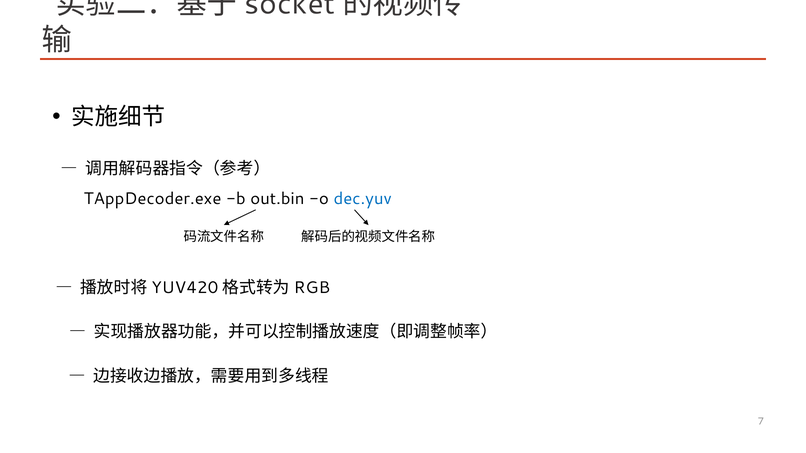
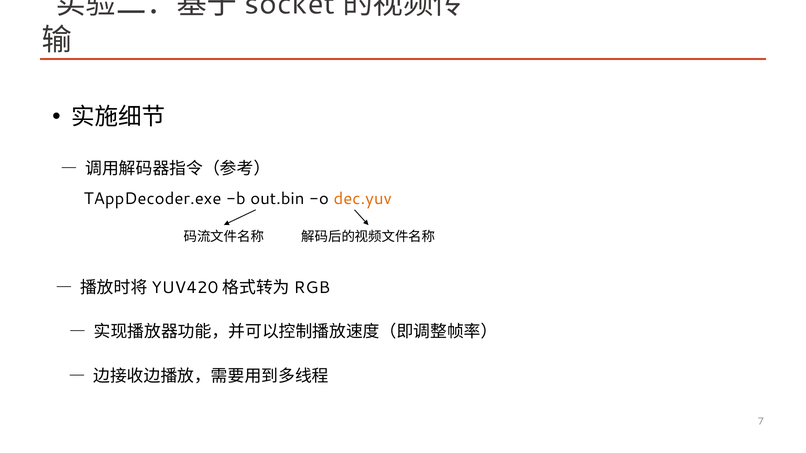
dec.yuv colour: blue -> orange
